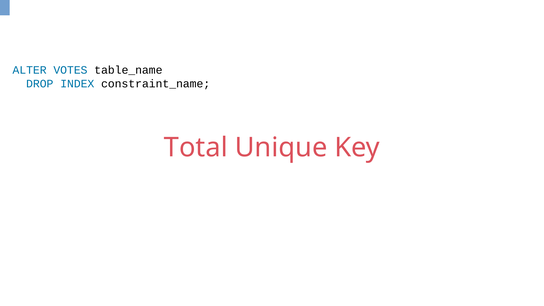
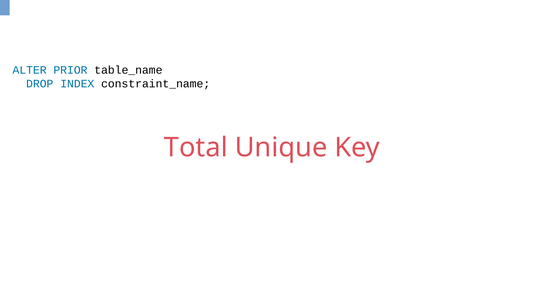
VOTES: VOTES -> PRIOR
